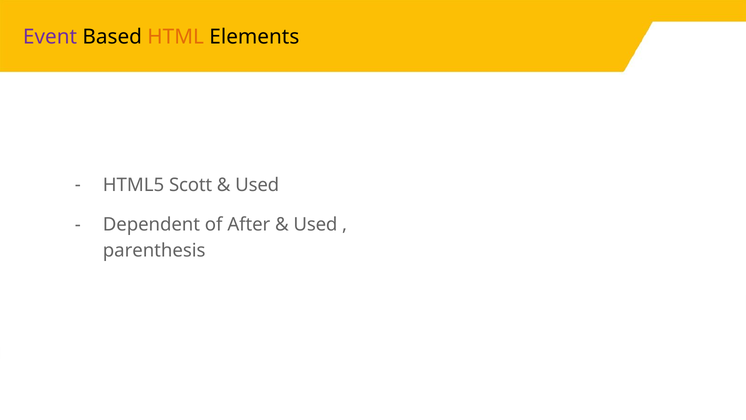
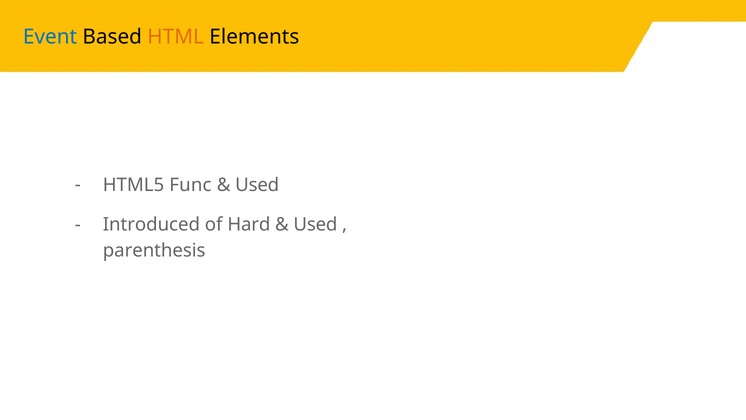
Event colour: purple -> blue
Scott: Scott -> Func
Dependent: Dependent -> Introduced
After: After -> Hard
